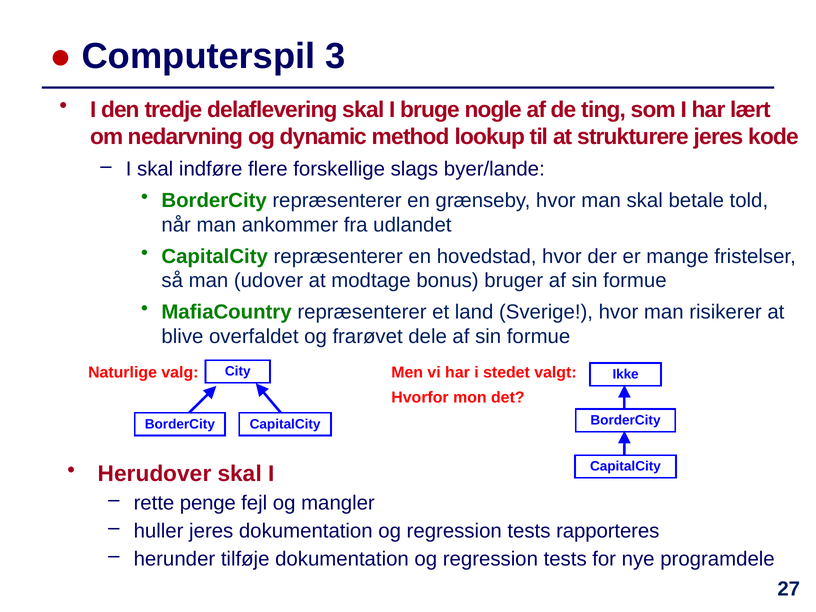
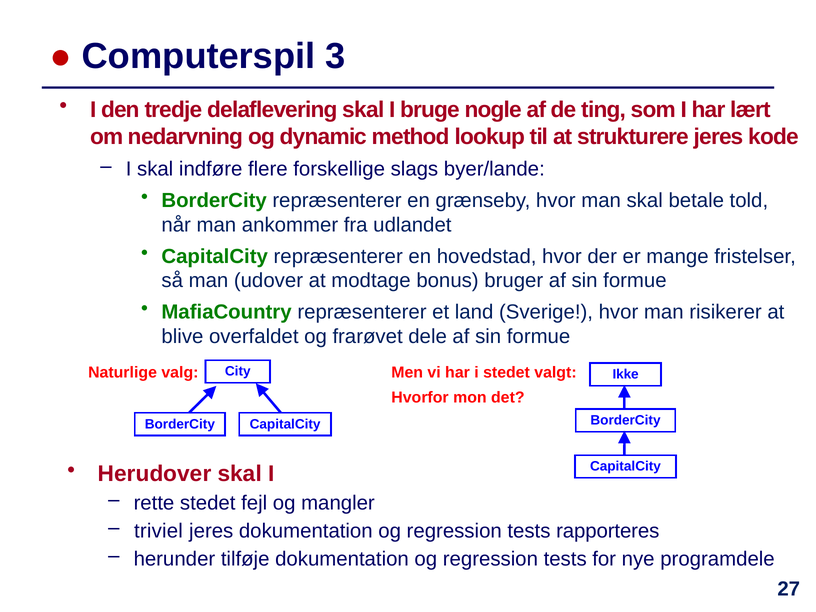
rette penge: penge -> stedet
huller: huller -> triviel
